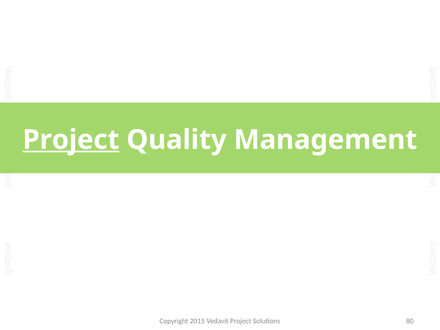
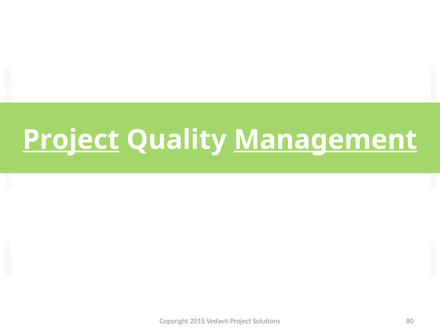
Management underline: none -> present
